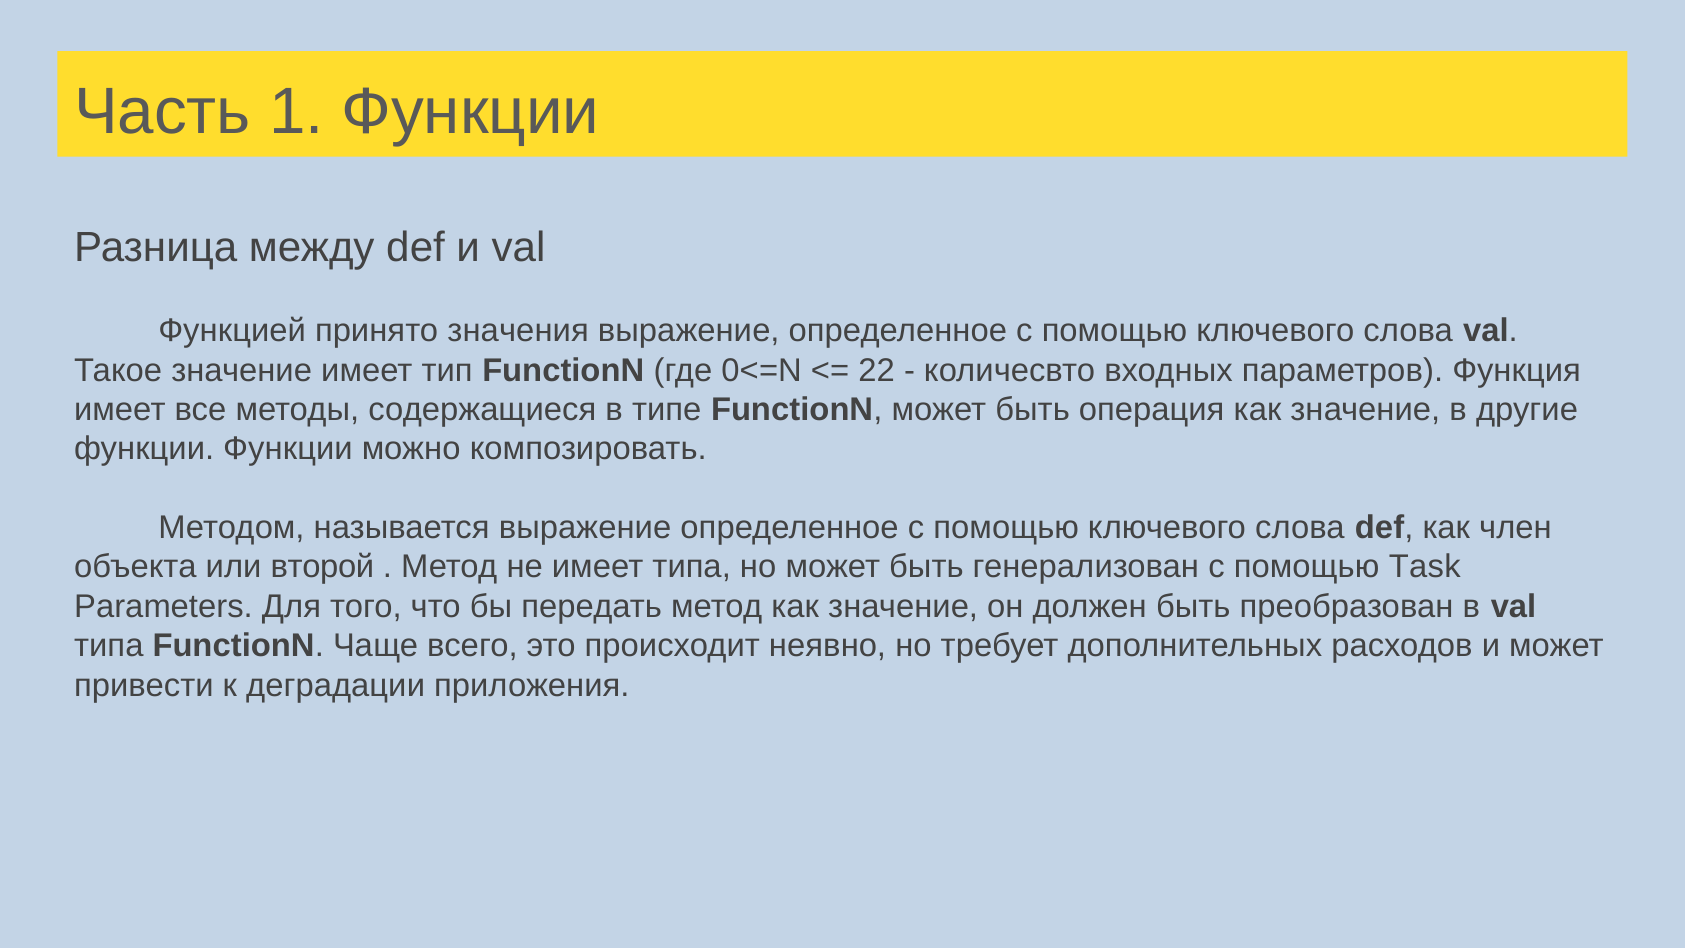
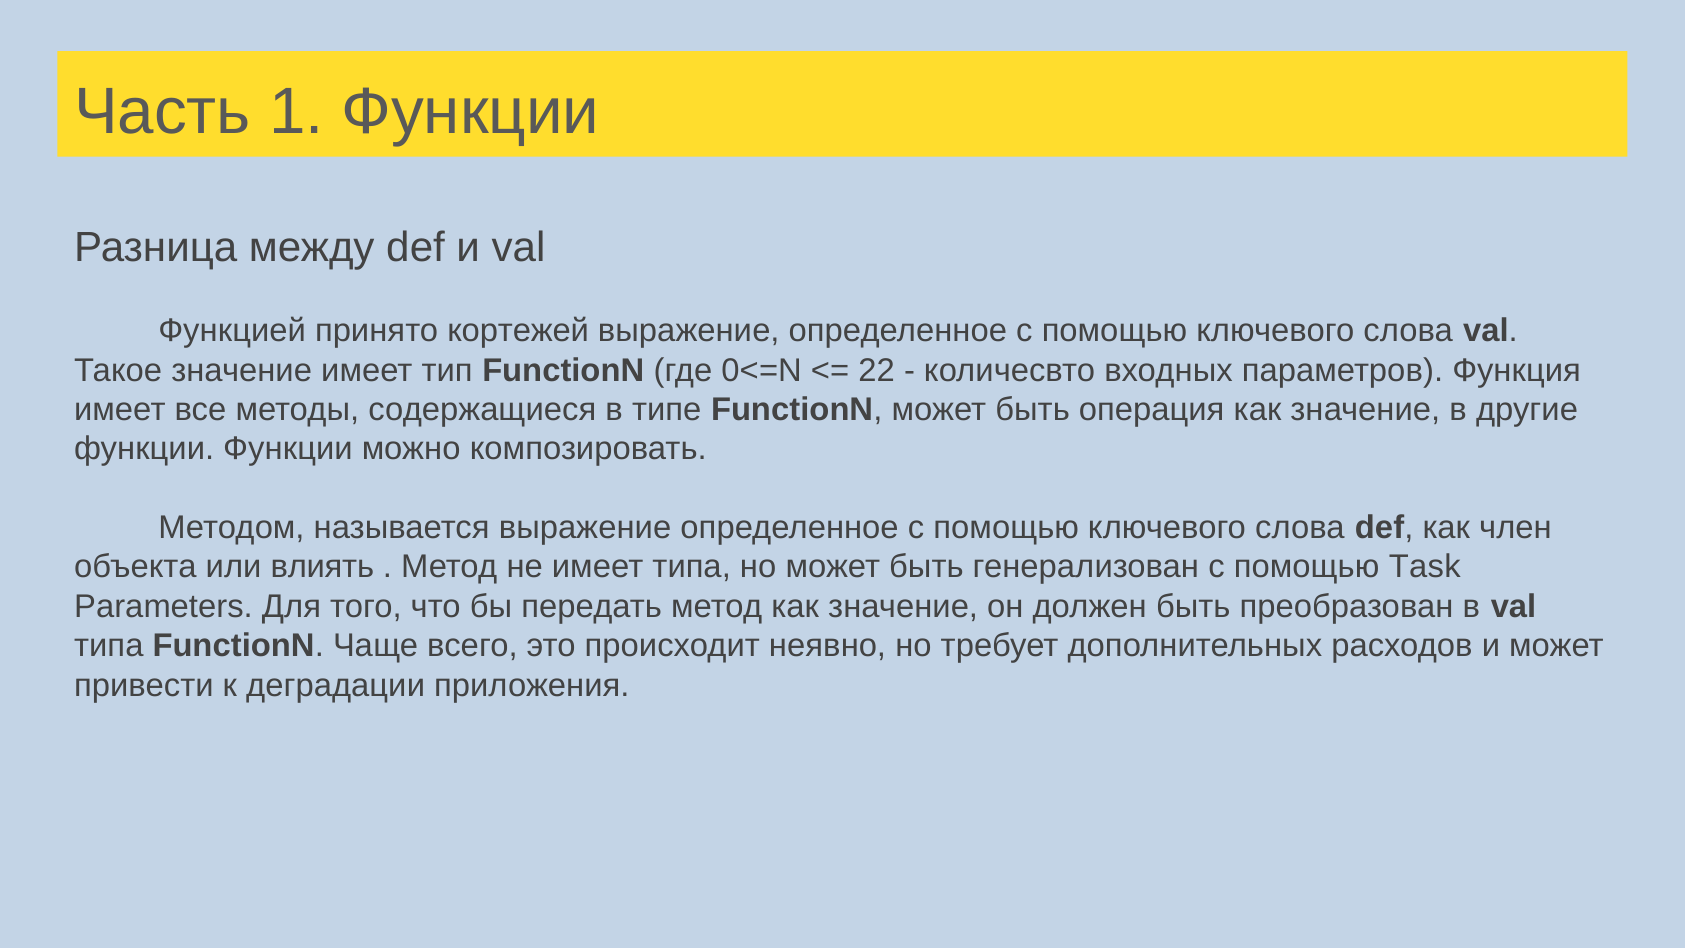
значения: значения -> кортежей
второй: второй -> влиять
